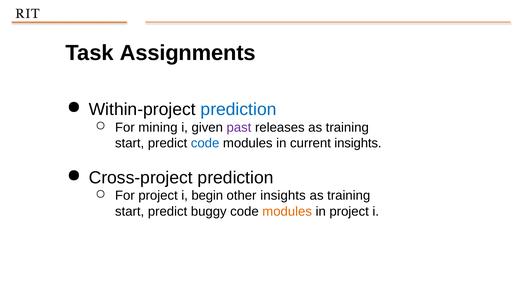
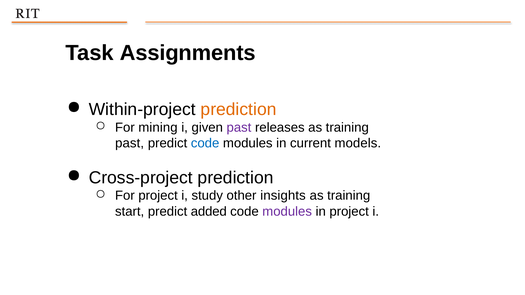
prediction at (239, 109) colour: blue -> orange
start at (130, 143): start -> past
current insights: insights -> models
begin: begin -> study
buggy: buggy -> added
modules at (287, 212) colour: orange -> purple
